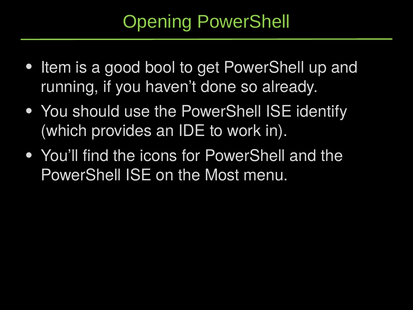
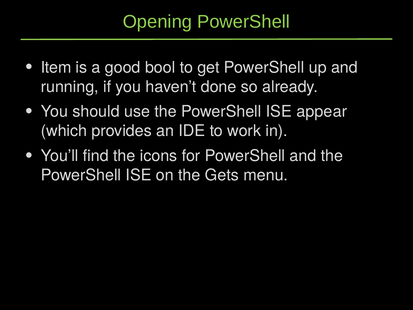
identify: identify -> appear
Most: Most -> Gets
